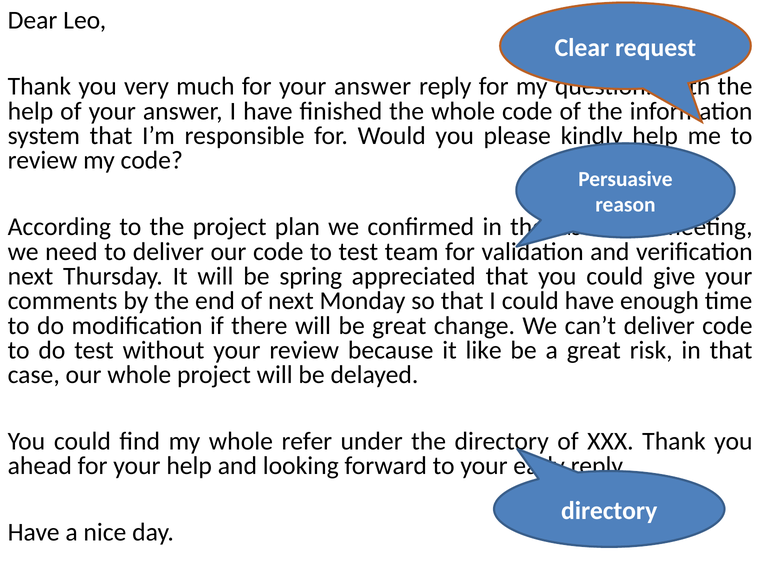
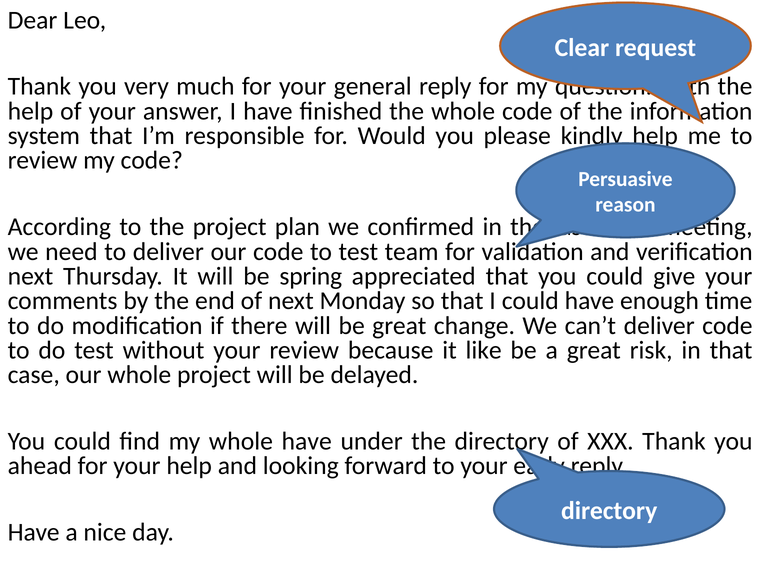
for your answer: answer -> general
whole refer: refer -> have
